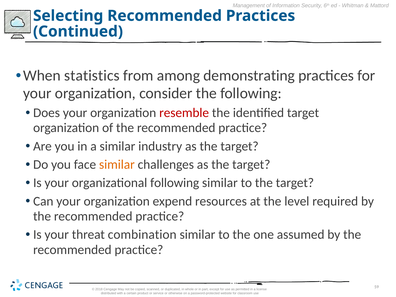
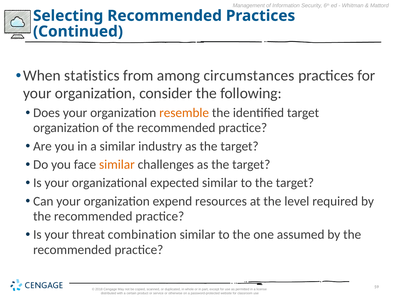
demonstrating: demonstrating -> circumstances
resemble colour: red -> orange
organizational following: following -> expected
